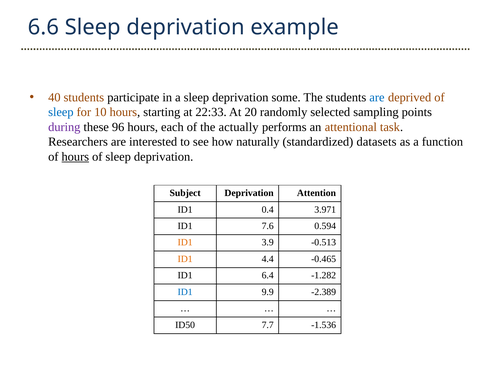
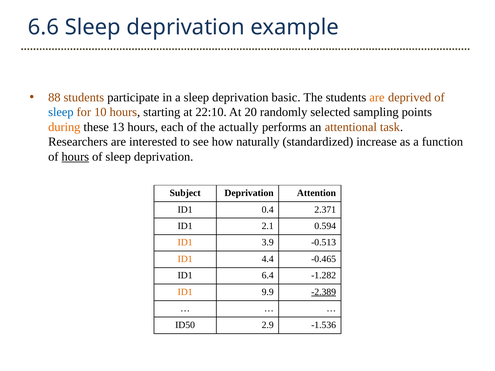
40: 40 -> 88
some: some -> basic
are at (377, 97) colour: blue -> orange
22:33: 22:33 -> 22:10
during colour: purple -> orange
96: 96 -> 13
datasets: datasets -> increase
3.971: 3.971 -> 2.371
7.6: 7.6 -> 2.1
ID1 at (185, 292) colour: blue -> orange
-2.389 underline: none -> present
7.7: 7.7 -> 2.9
